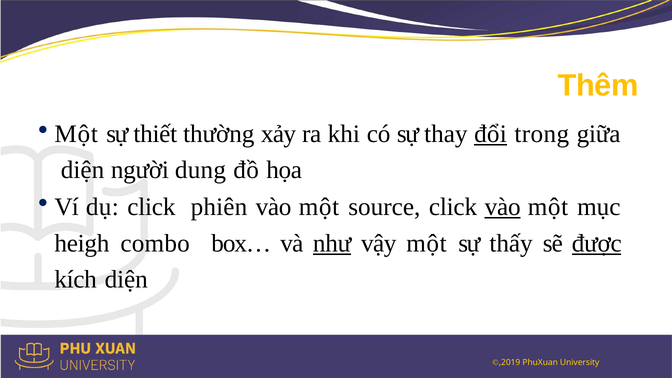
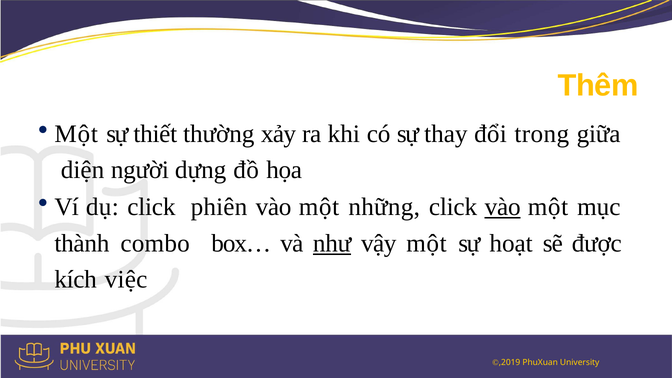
đổi underline: present -> none
dung: dung -> dựng
source: source -> những
heigh: heigh -> thành
thấy: thấy -> hoạt
được underline: present -> none
kích diện: diện -> việc
